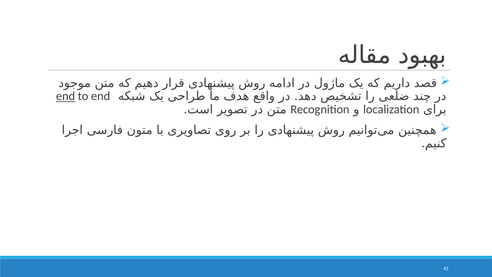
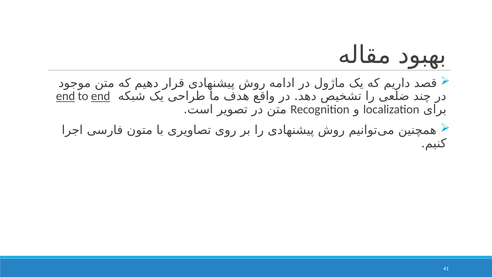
end at (101, 96) underline: none -> present
